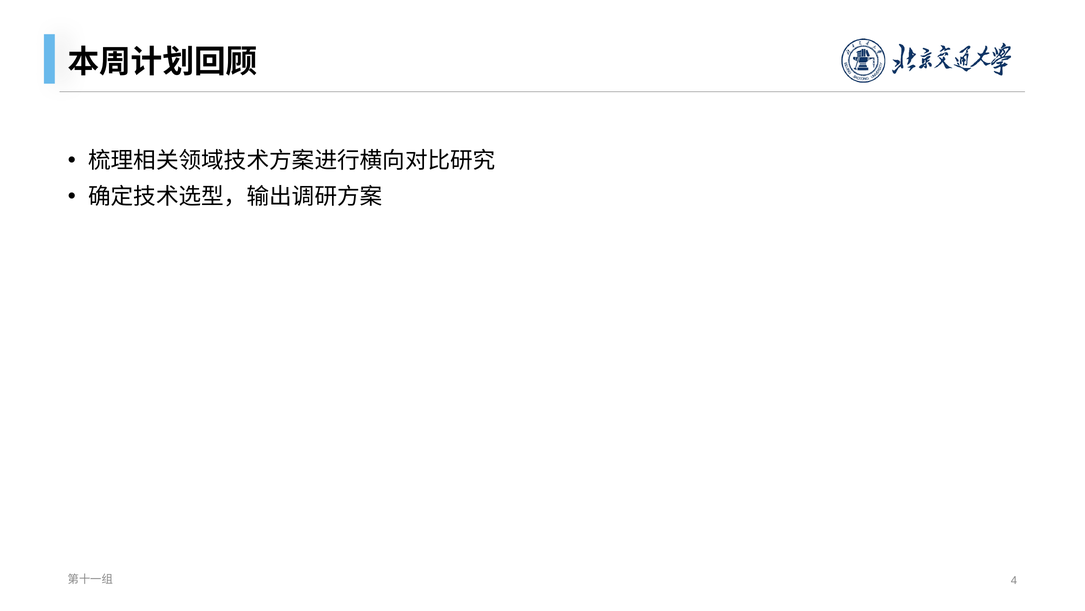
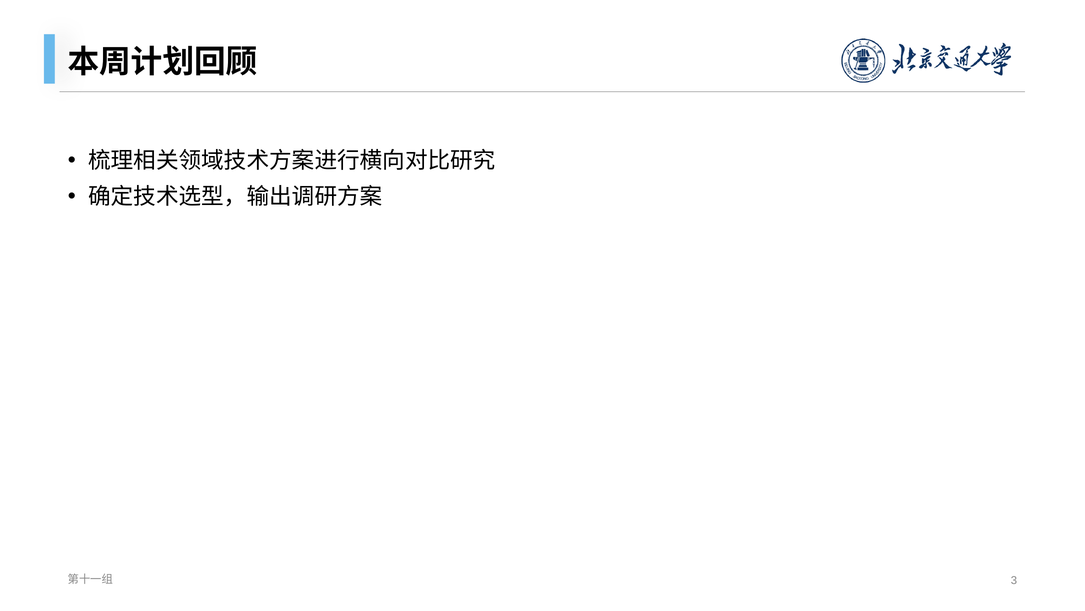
4: 4 -> 3
